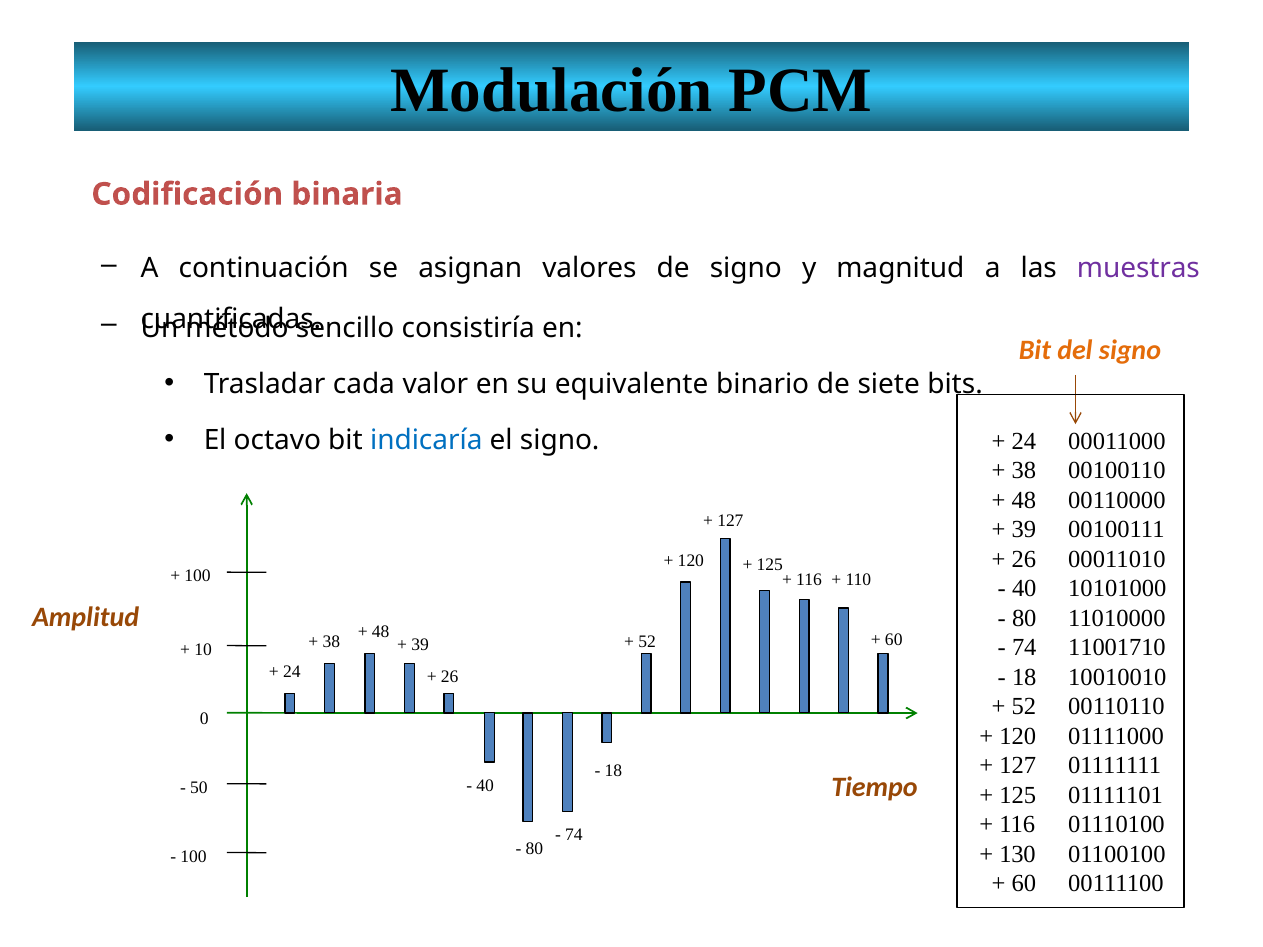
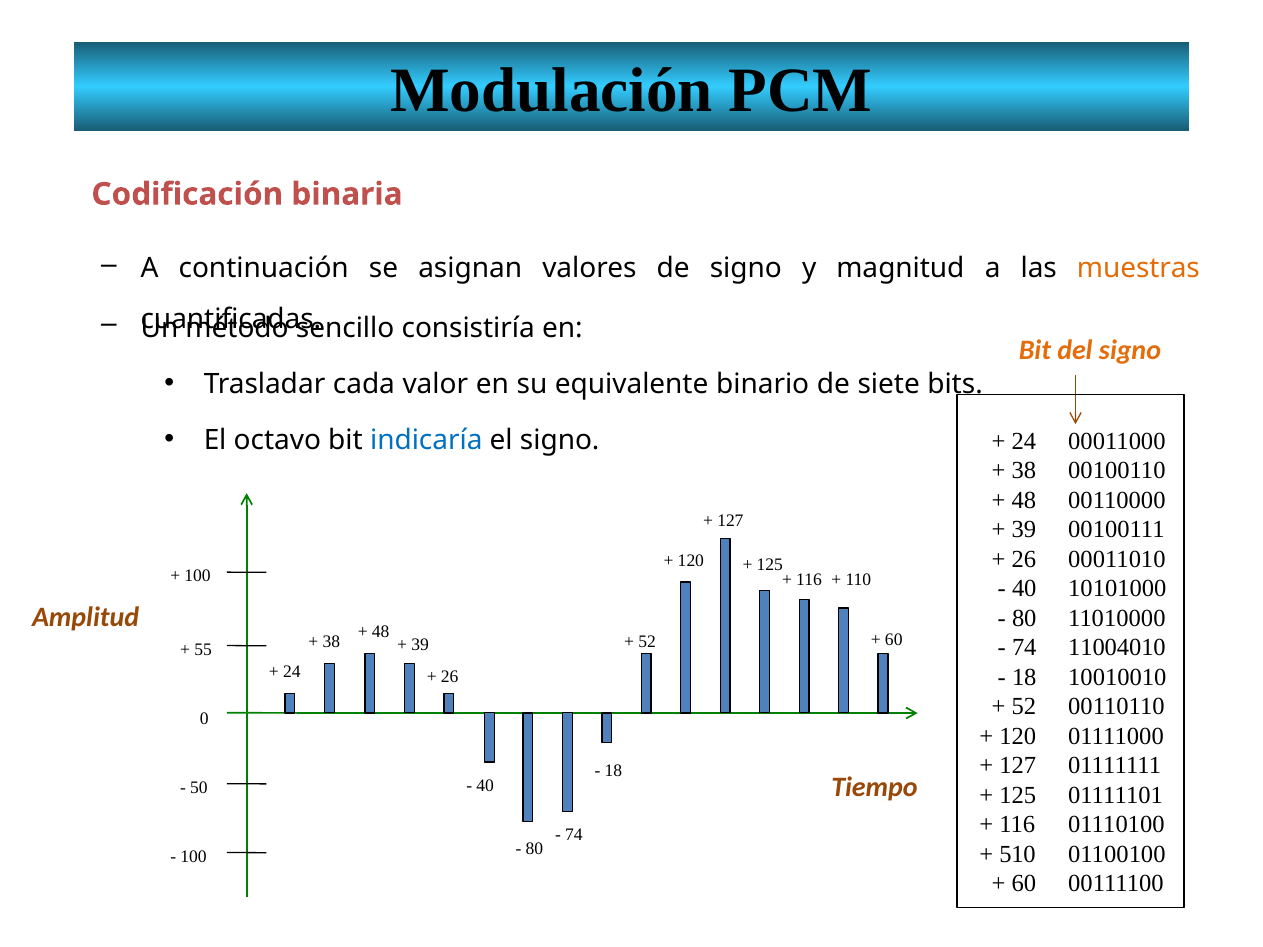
muestras colour: purple -> orange
11001710: 11001710 -> 11004010
10: 10 -> 55
130: 130 -> 510
